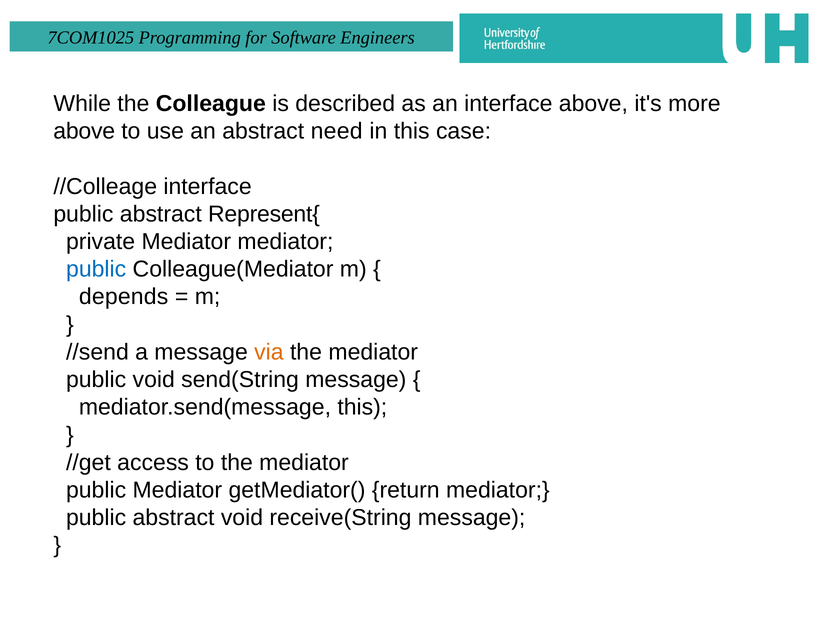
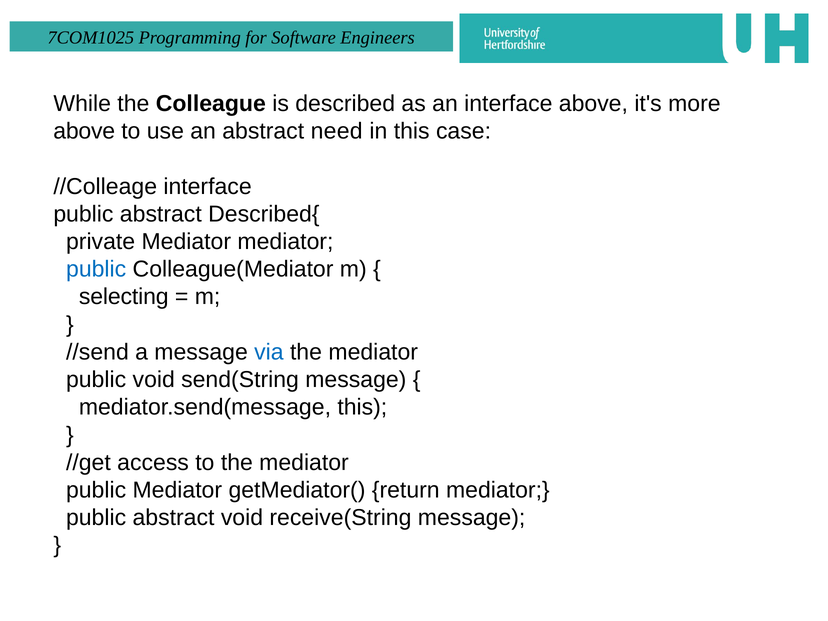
Represent{: Represent{ -> Described{
depends: depends -> selecting
via colour: orange -> blue
